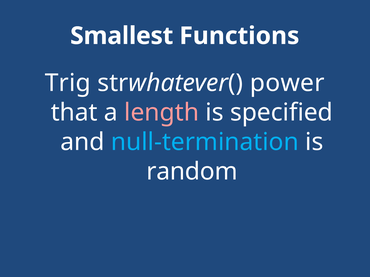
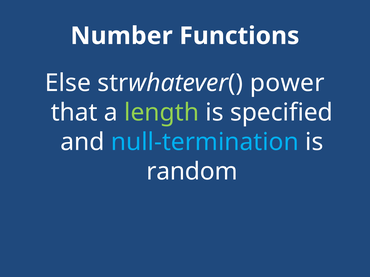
Smallest: Smallest -> Number
Trig: Trig -> Else
length colour: pink -> light green
